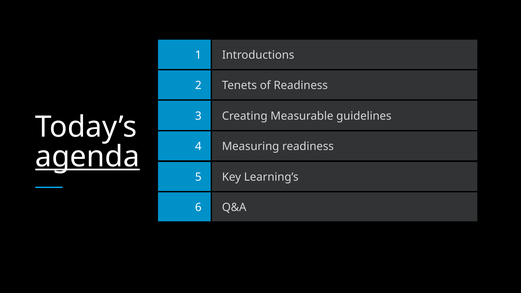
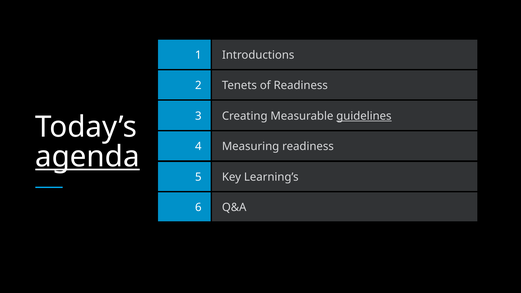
guidelines underline: none -> present
